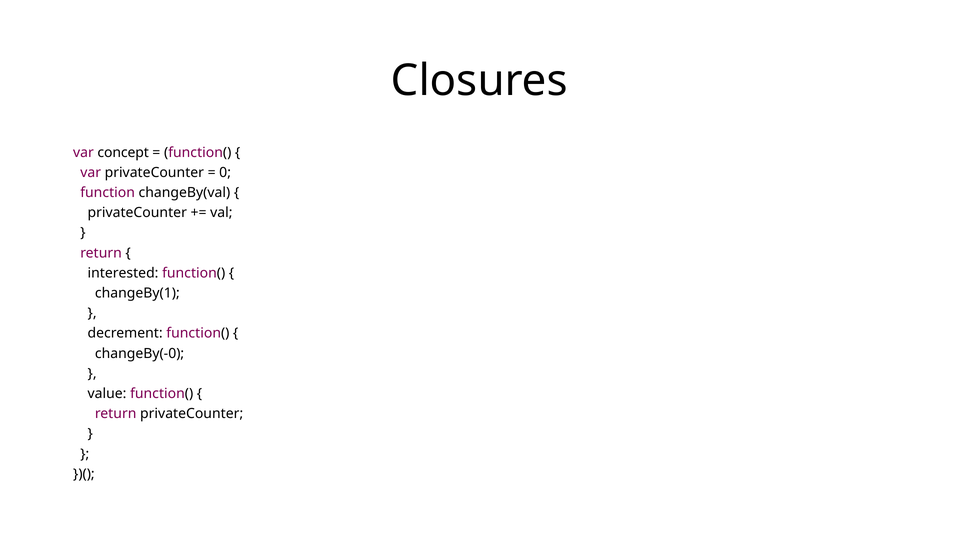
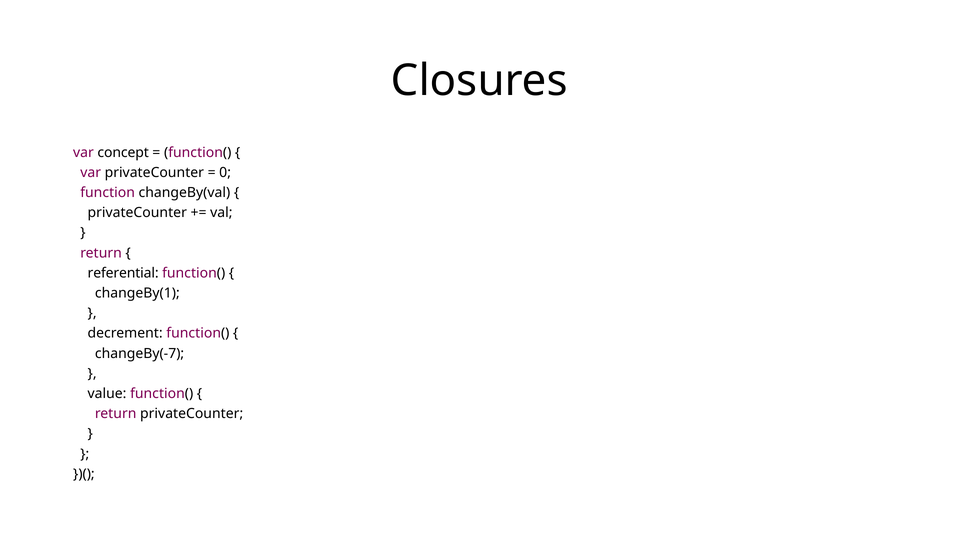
interested: interested -> referential
changeBy(-0: changeBy(-0 -> changeBy(-7
